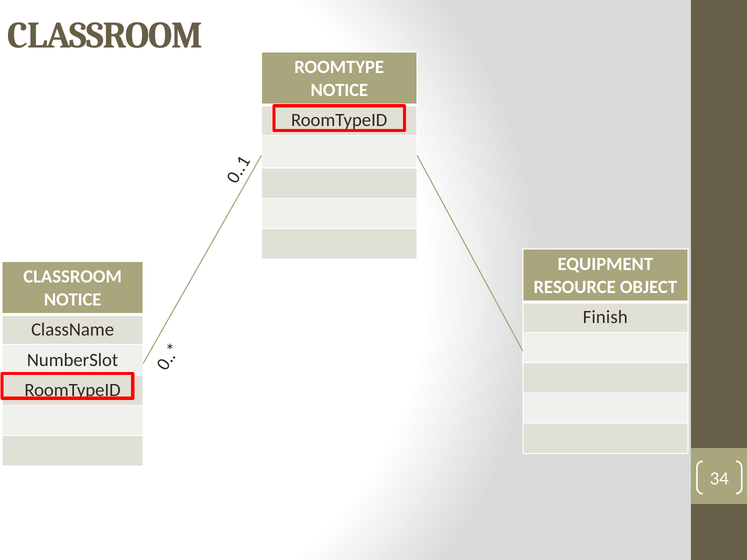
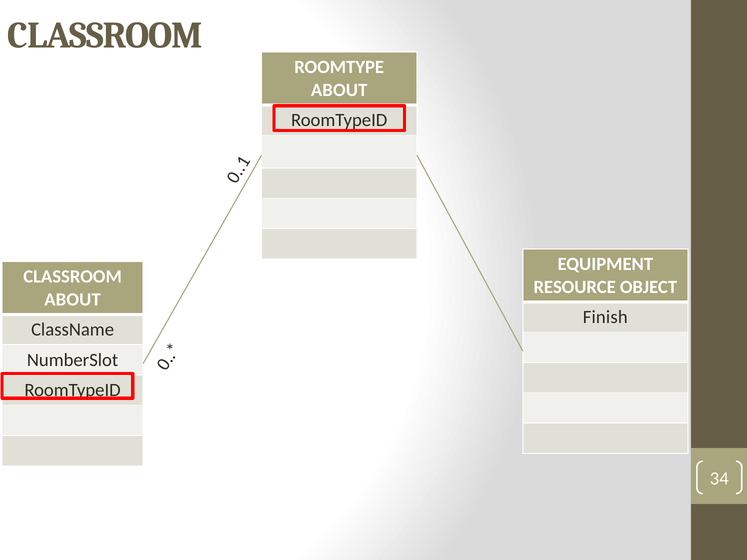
NOTICE at (339, 90): NOTICE -> ABOUT
NOTICE at (73, 300): NOTICE -> ABOUT
